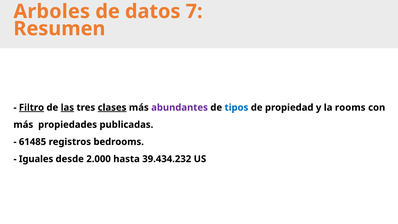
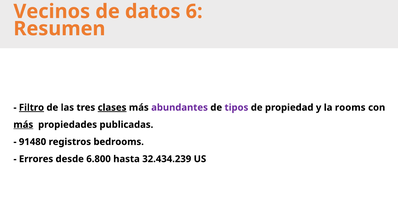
Arboles: Arboles -> Vecinos
7: 7 -> 6
las underline: present -> none
tipos colour: blue -> purple
más at (23, 125) underline: none -> present
61485: 61485 -> 91480
Iguales: Iguales -> Errores
2.000: 2.000 -> 6.800
39.434.232: 39.434.232 -> 32.434.239
